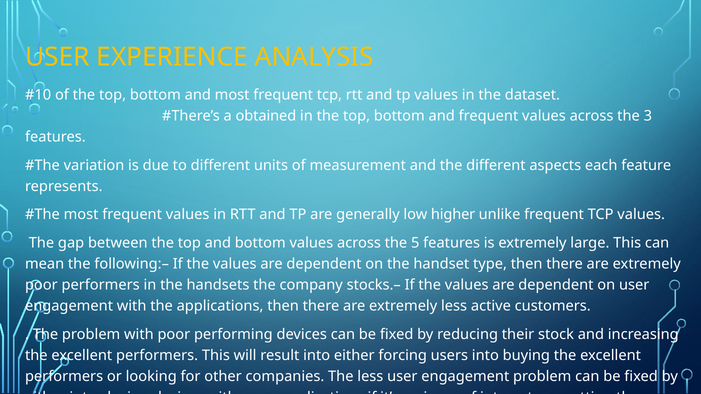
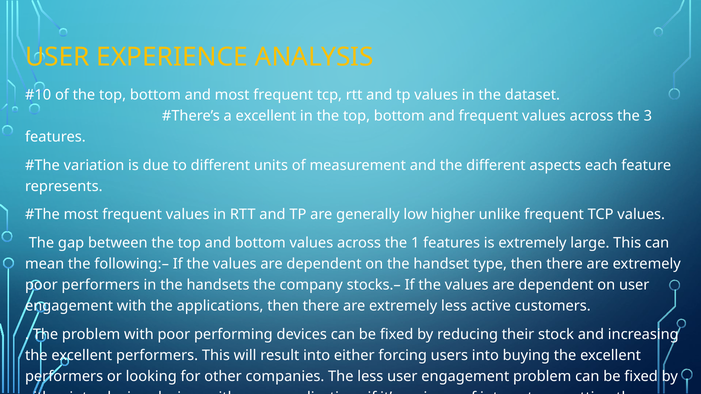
a obtained: obtained -> excellent
5: 5 -> 1
